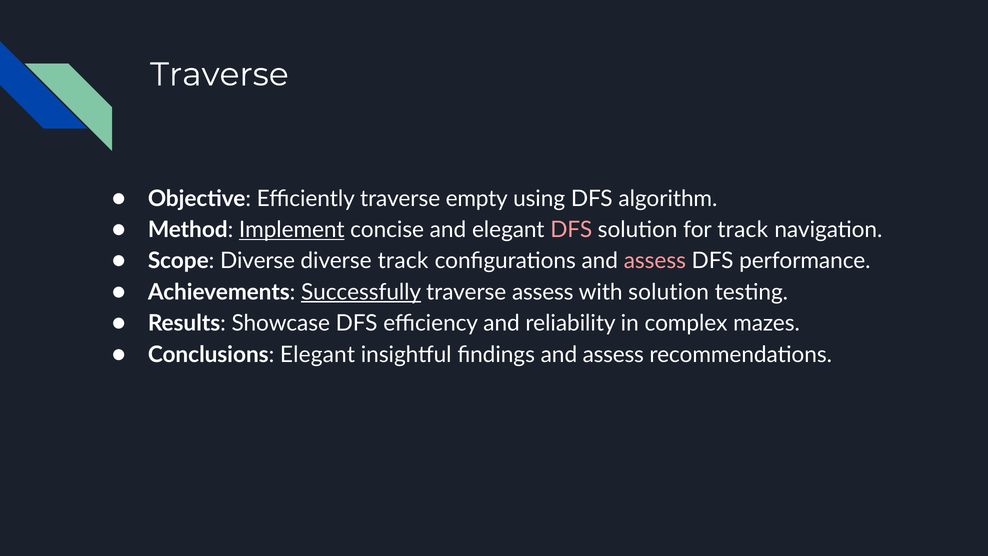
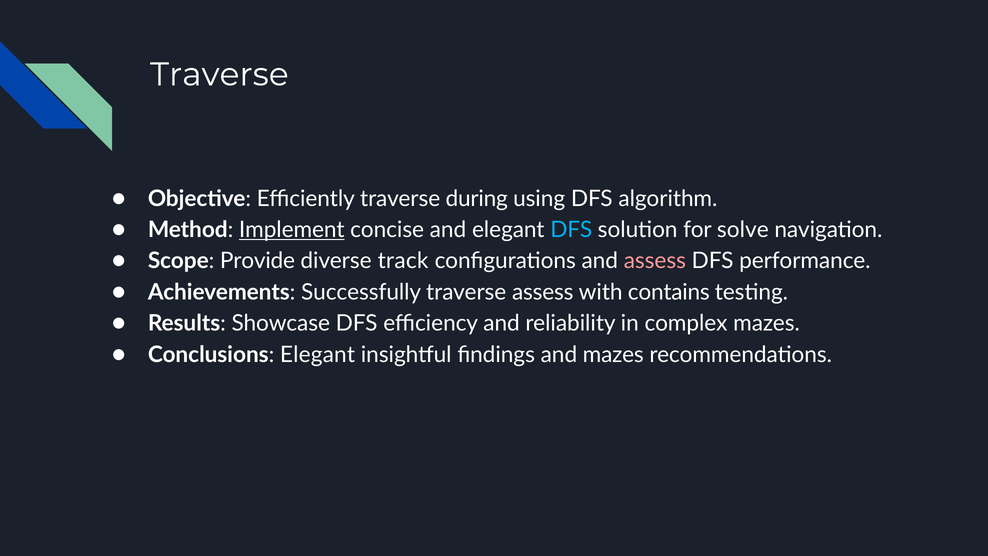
empty: empty -> during
DFS at (571, 230) colour: pink -> light blue
for track: track -> solve
Scope Diverse: Diverse -> Provide
Successfully underline: present -> none
with solution: solution -> contains
findings and assess: assess -> mazes
